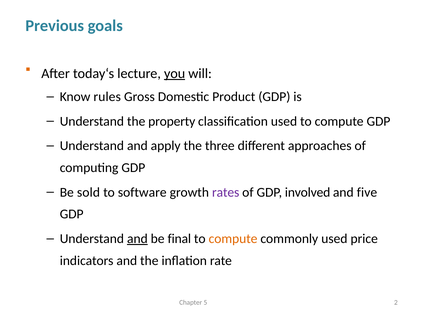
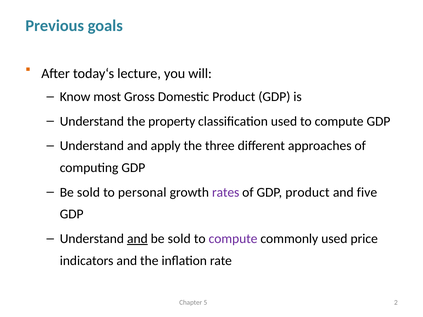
you underline: present -> none
rules: rules -> most
software: software -> personal
GDP involved: involved -> product
final at (179, 239): final -> sold
compute at (233, 239) colour: orange -> purple
